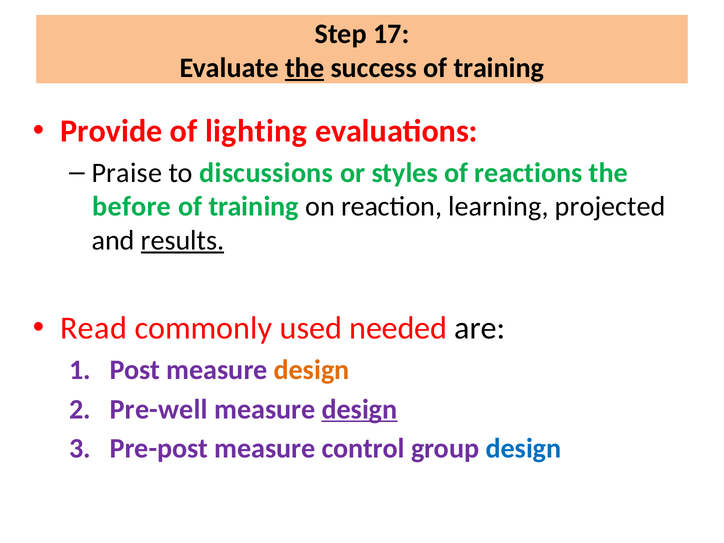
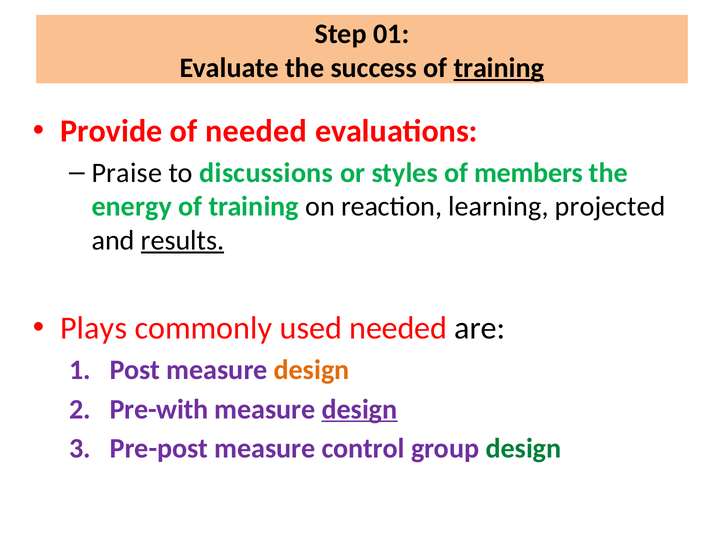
17: 17 -> 01
the at (305, 68) underline: present -> none
training at (499, 68) underline: none -> present
of lighting: lighting -> needed
reactions: reactions -> members
before: before -> energy
Read: Read -> Plays
Pre-well: Pre-well -> Pre-with
design at (523, 449) colour: blue -> green
